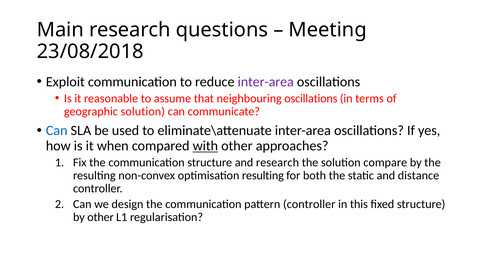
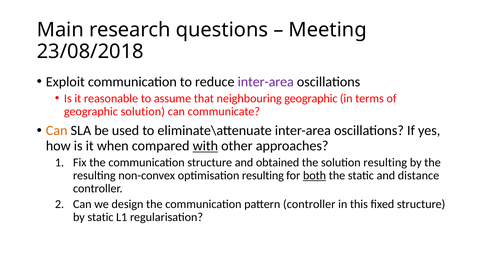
neighbouring oscillations: oscillations -> geographic
Can at (57, 130) colour: blue -> orange
and research: research -> obtained
solution compare: compare -> resulting
both underline: none -> present
by other: other -> static
